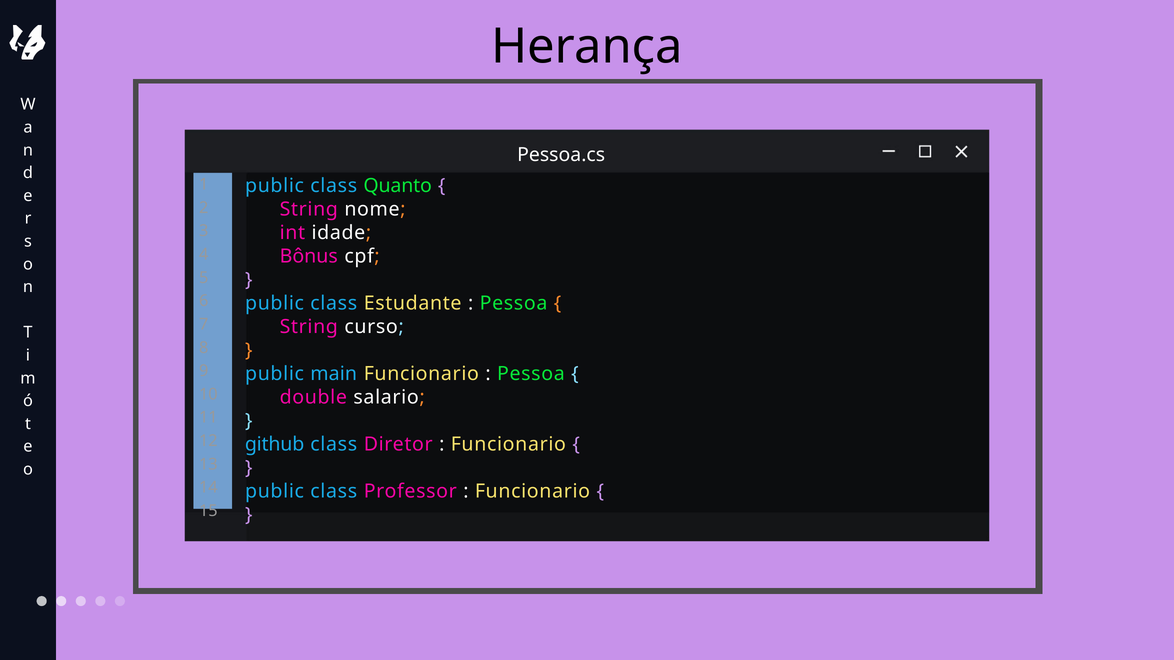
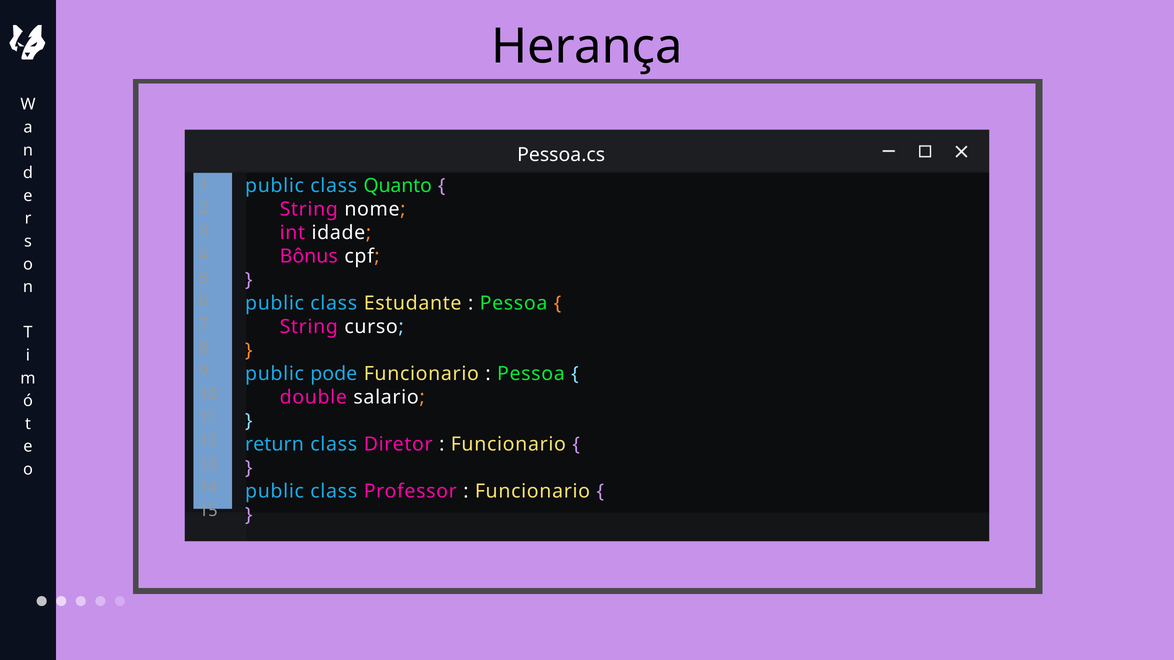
main: main -> pode
github: github -> return
